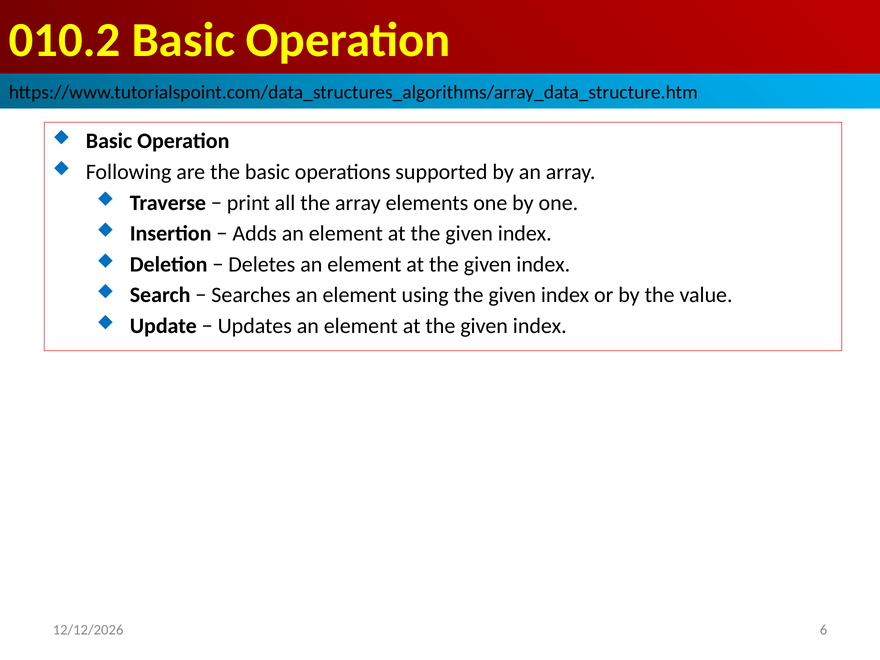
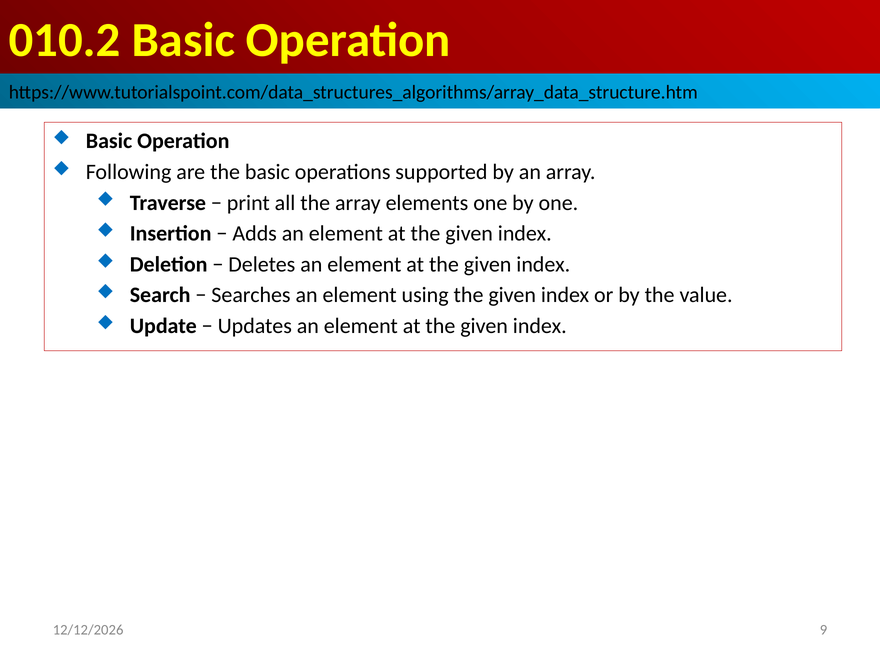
6: 6 -> 9
